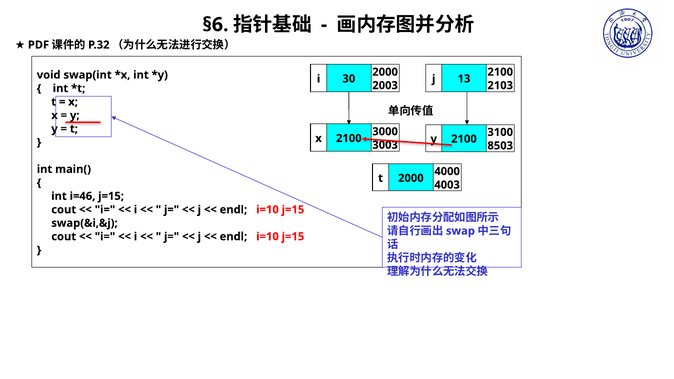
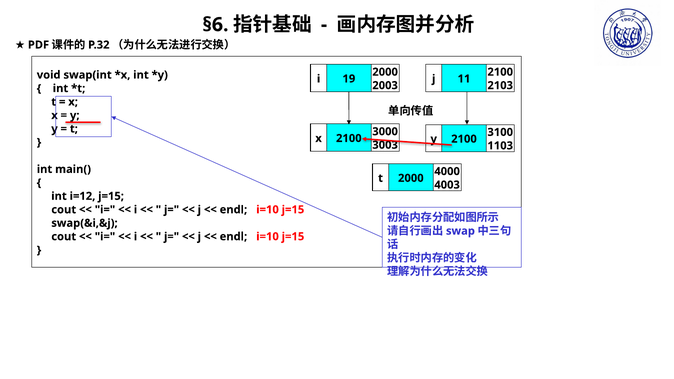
30: 30 -> 19
13: 13 -> 11
8503: 8503 -> 1103
i=46: i=46 -> i=12
